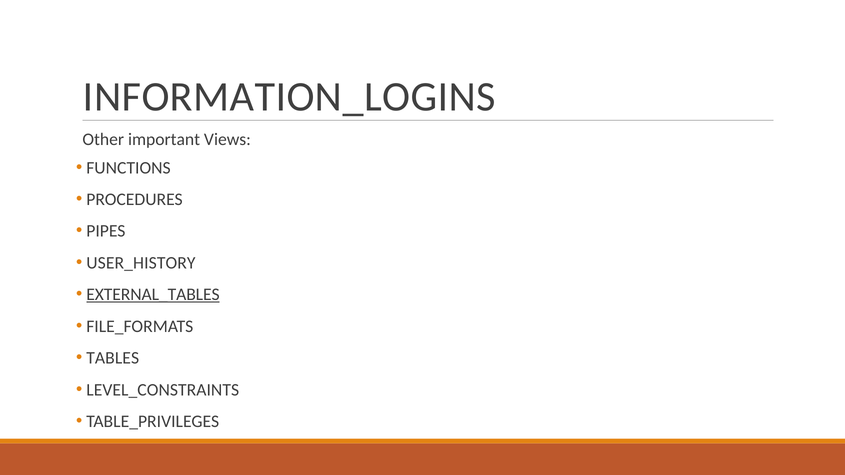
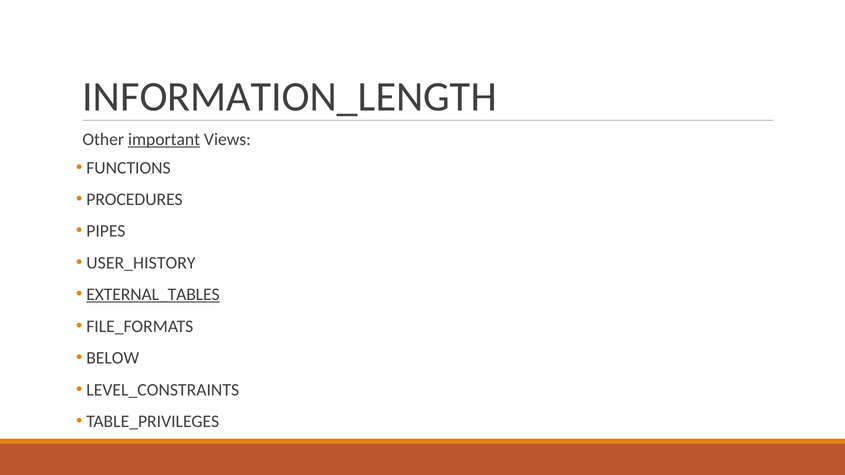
INFORMATION_LOGINS: INFORMATION_LOGINS -> INFORMATION_LENGTH
important underline: none -> present
TABLES: TABLES -> BELOW
